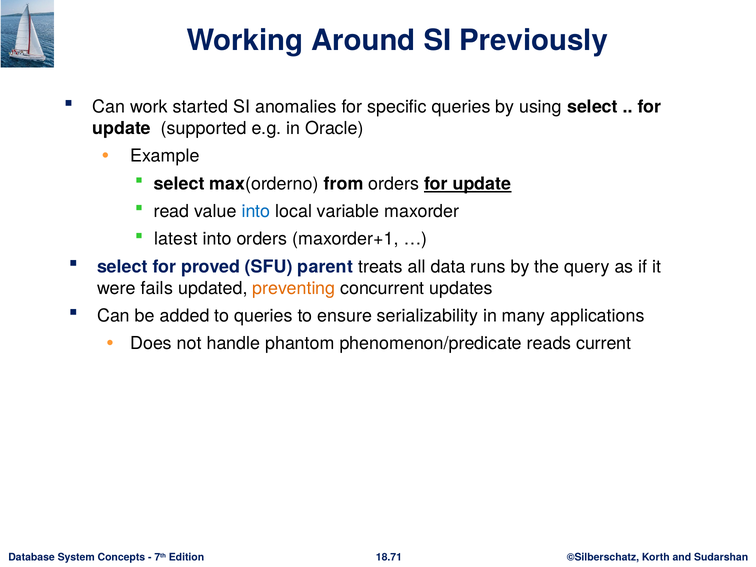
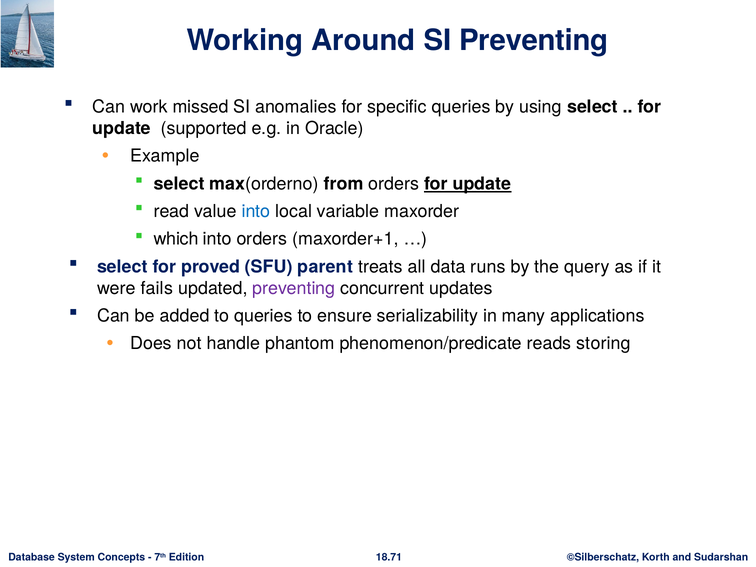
SI Previously: Previously -> Preventing
started: started -> missed
latest: latest -> which
preventing at (294, 288) colour: orange -> purple
current: current -> storing
